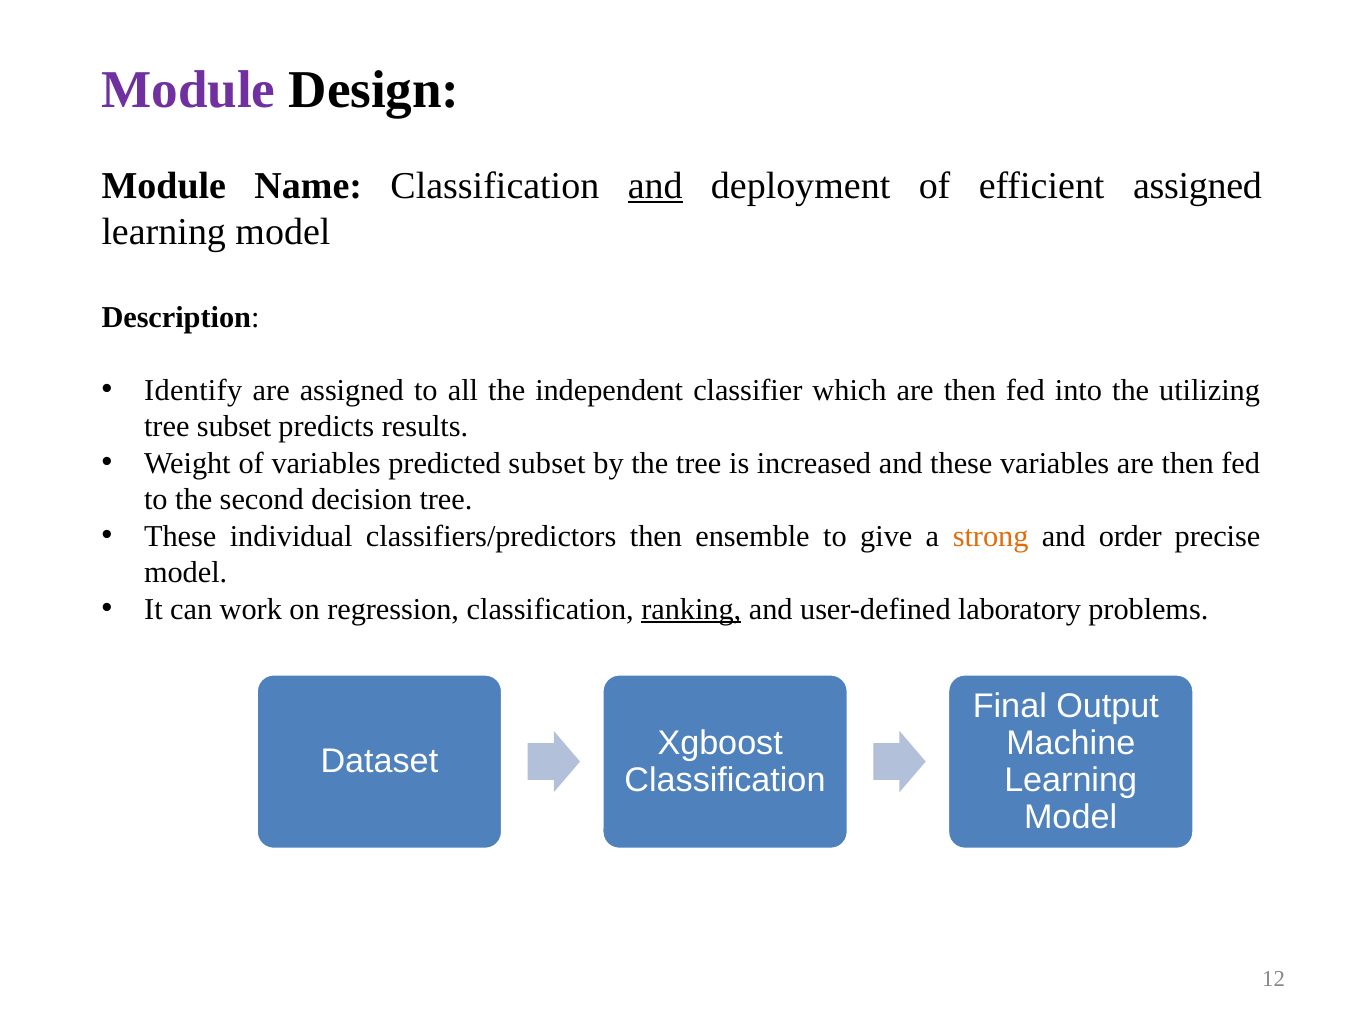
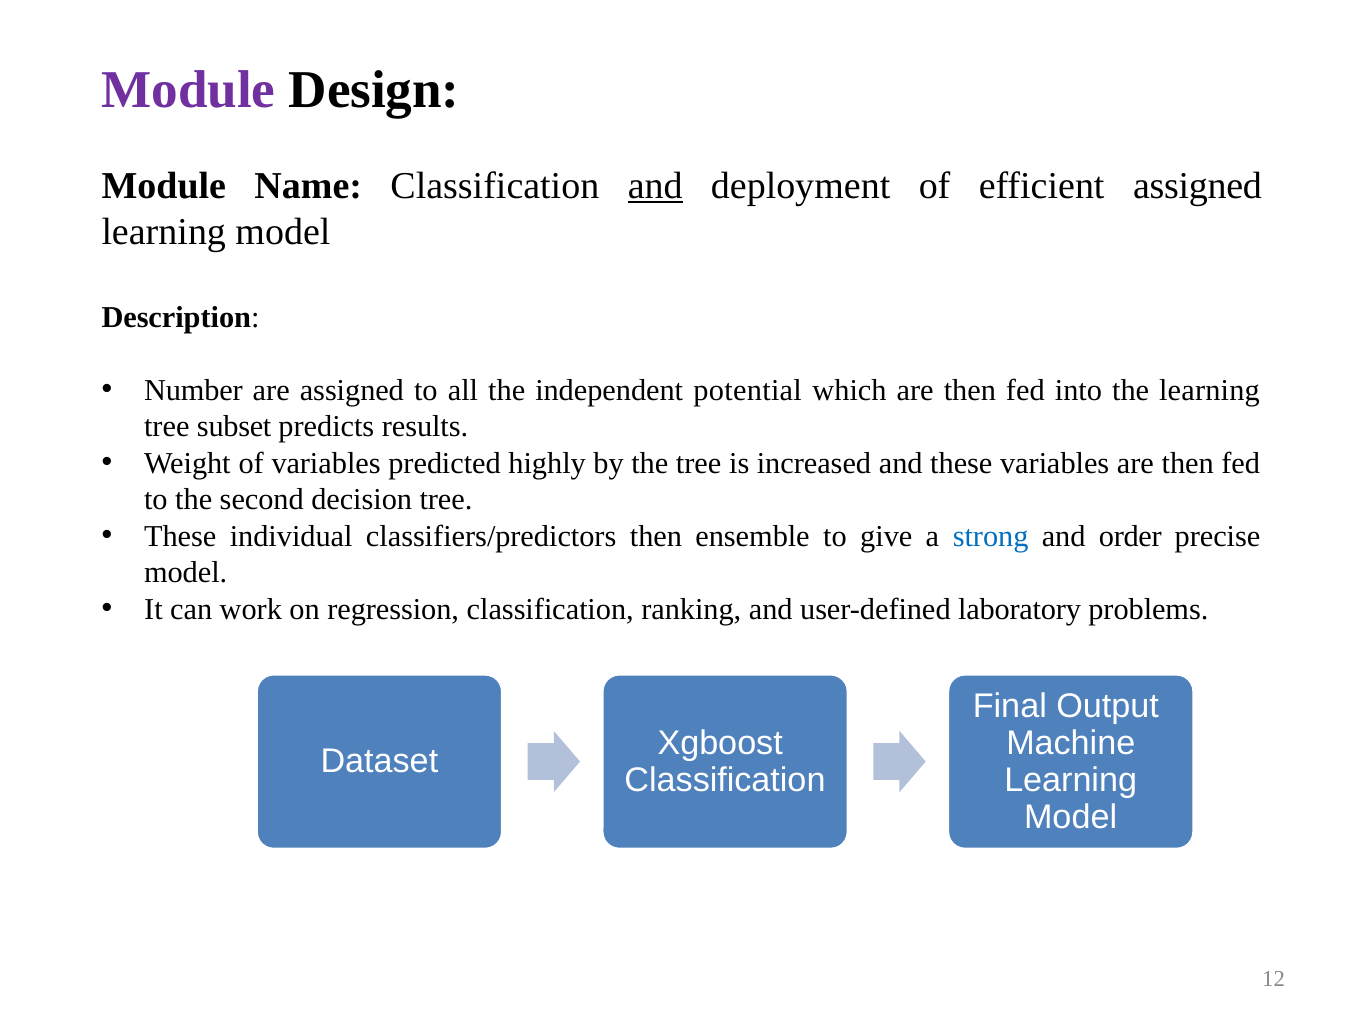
Identify: Identify -> Number
classifier: classifier -> potential
the utilizing: utilizing -> learning
predicted subset: subset -> highly
strong colour: orange -> blue
ranking underline: present -> none
